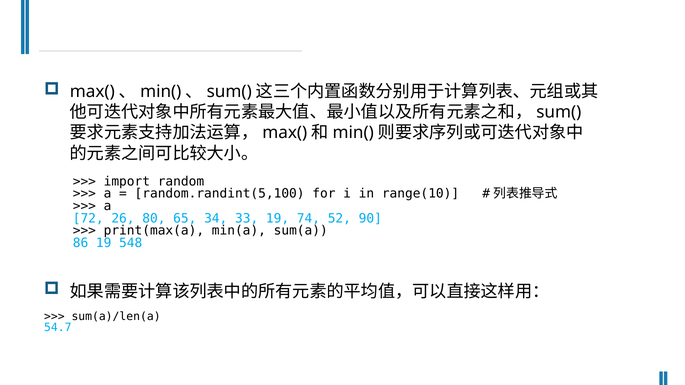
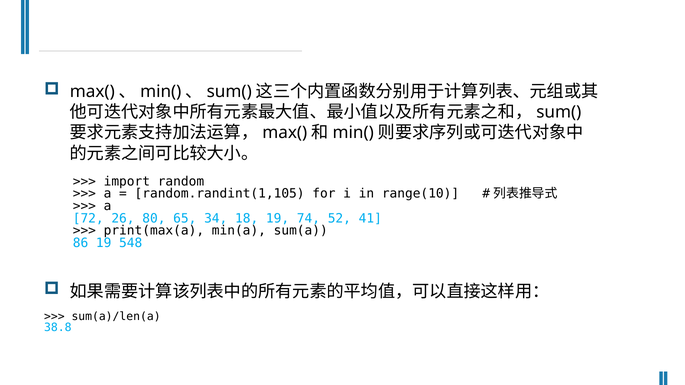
random.randint(5,100: random.randint(5,100 -> random.randint(1,105
33: 33 -> 18
90: 90 -> 41
54.7: 54.7 -> 38.8
